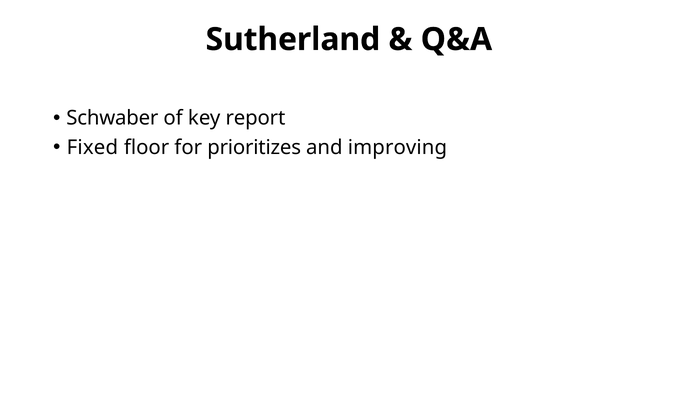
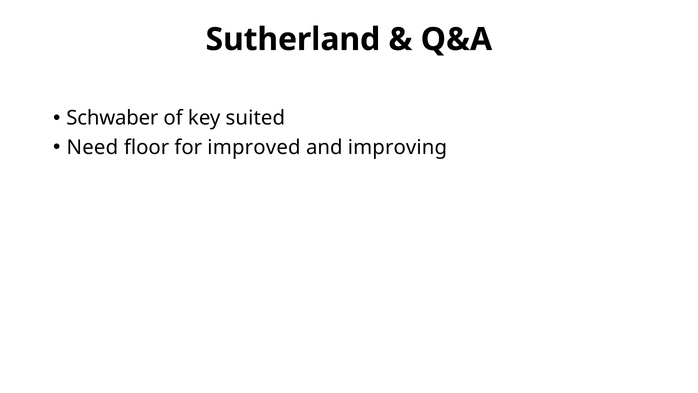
report: report -> suited
Fixed: Fixed -> Need
prioritizes: prioritizes -> improved
